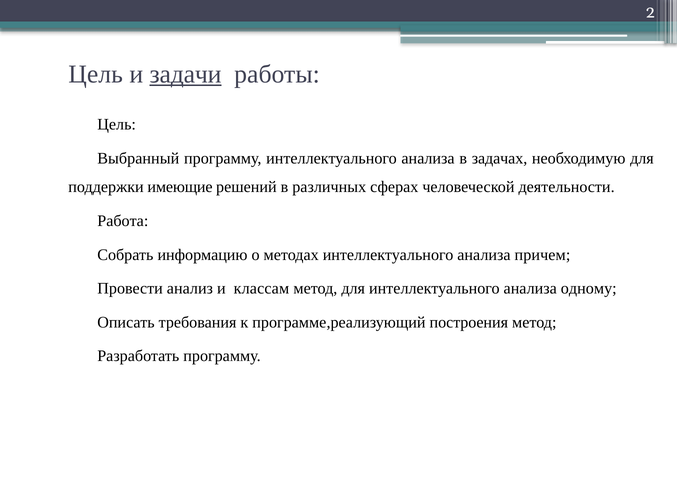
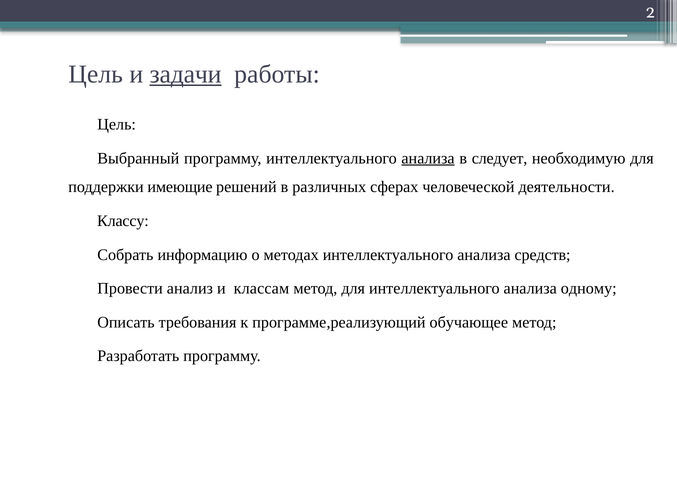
анализа at (428, 158) underline: none -> present
задачах: задачах -> следует
Работа: Работа -> Классу
причем: причем -> средств
построения: построения -> обучающее
